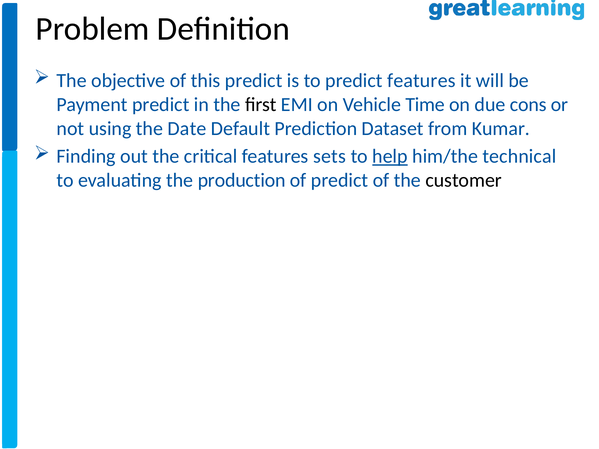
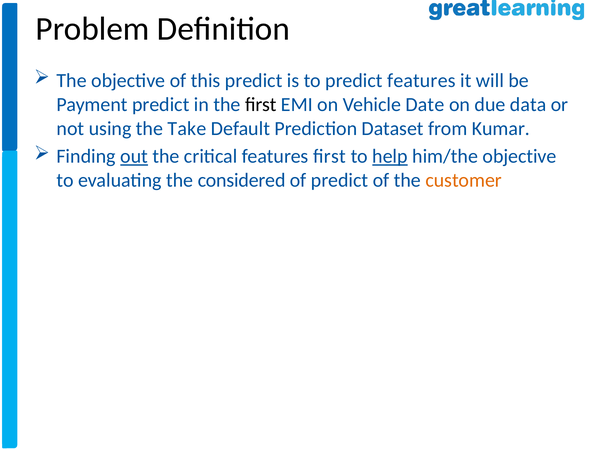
Time: Time -> Date
cons: cons -> data
Date: Date -> Take
out underline: none -> present
features sets: sets -> ﬁrst
him/the technical: technical -> objective
production: production -> considered
customer colour: black -> orange
